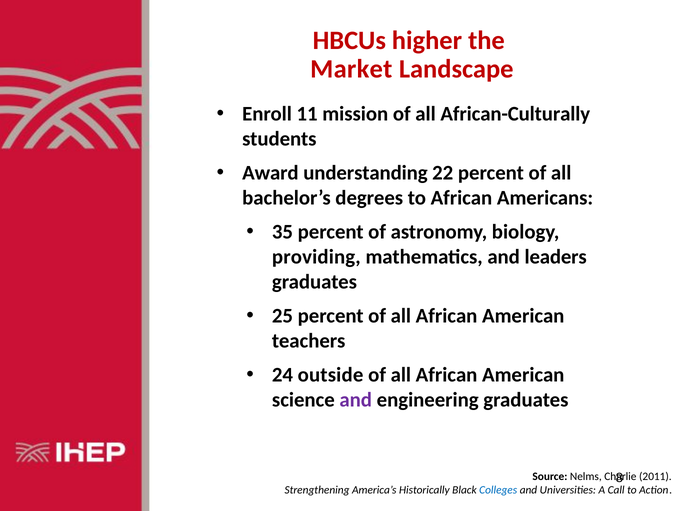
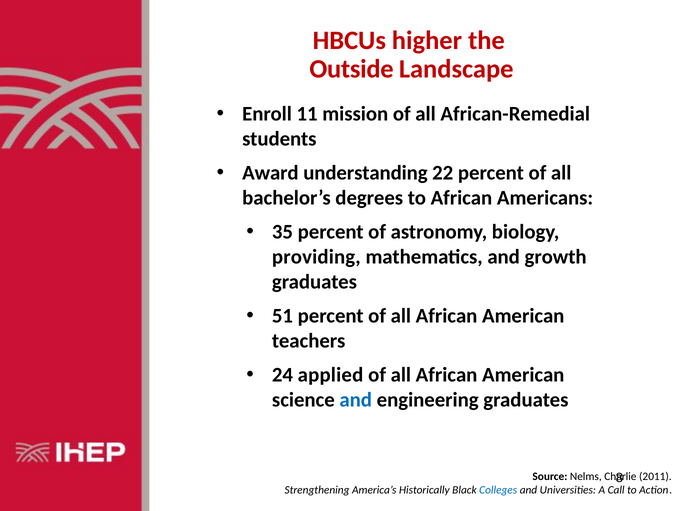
Market: Market -> Outside
African-Culturally: African-Culturally -> African-Remedial
leaders: leaders -> growth
25: 25 -> 51
outside: outside -> applied
and at (356, 400) colour: purple -> blue
